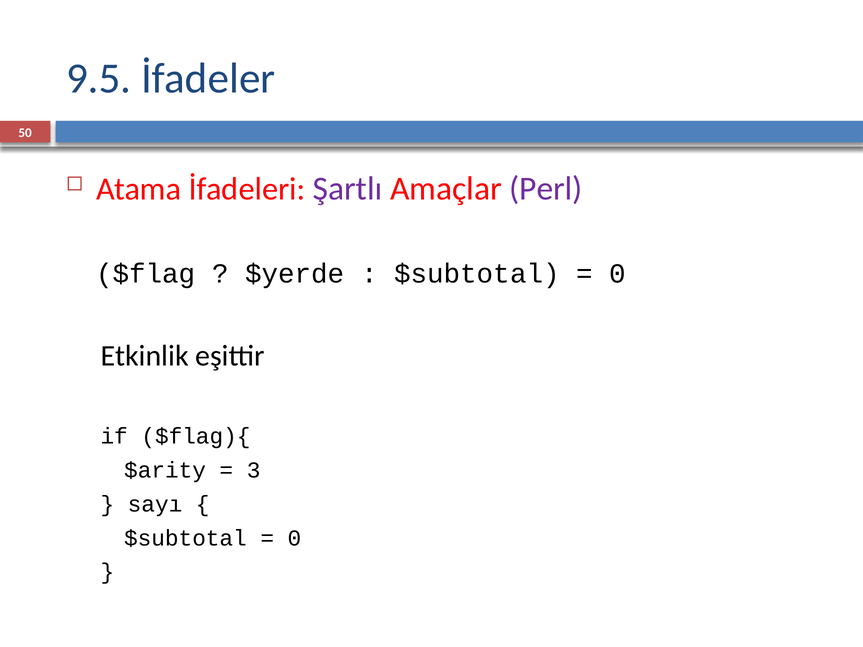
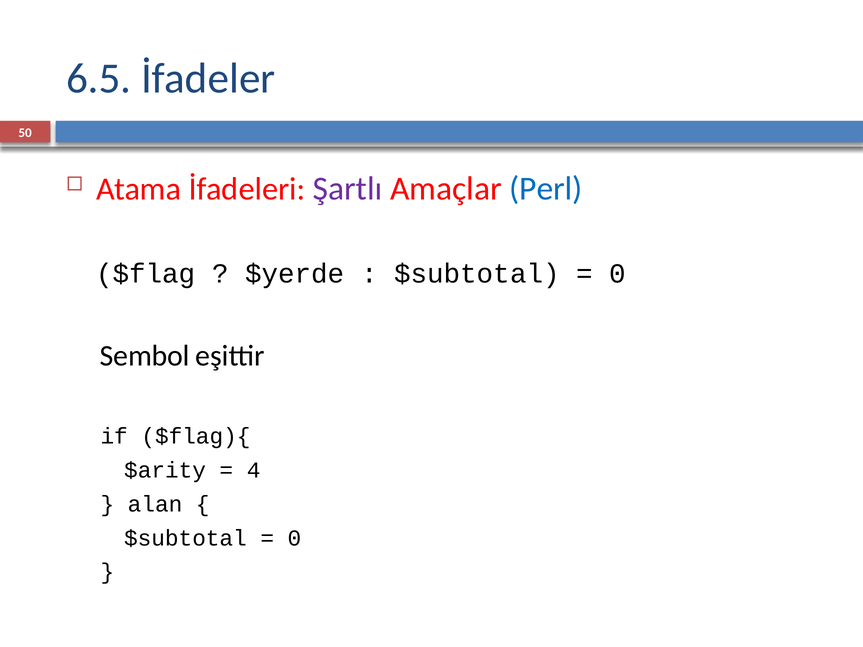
9.5: 9.5 -> 6.5
Perl colour: purple -> blue
Etkinlik: Etkinlik -> Sembol
3: 3 -> 4
sayı: sayı -> alan
